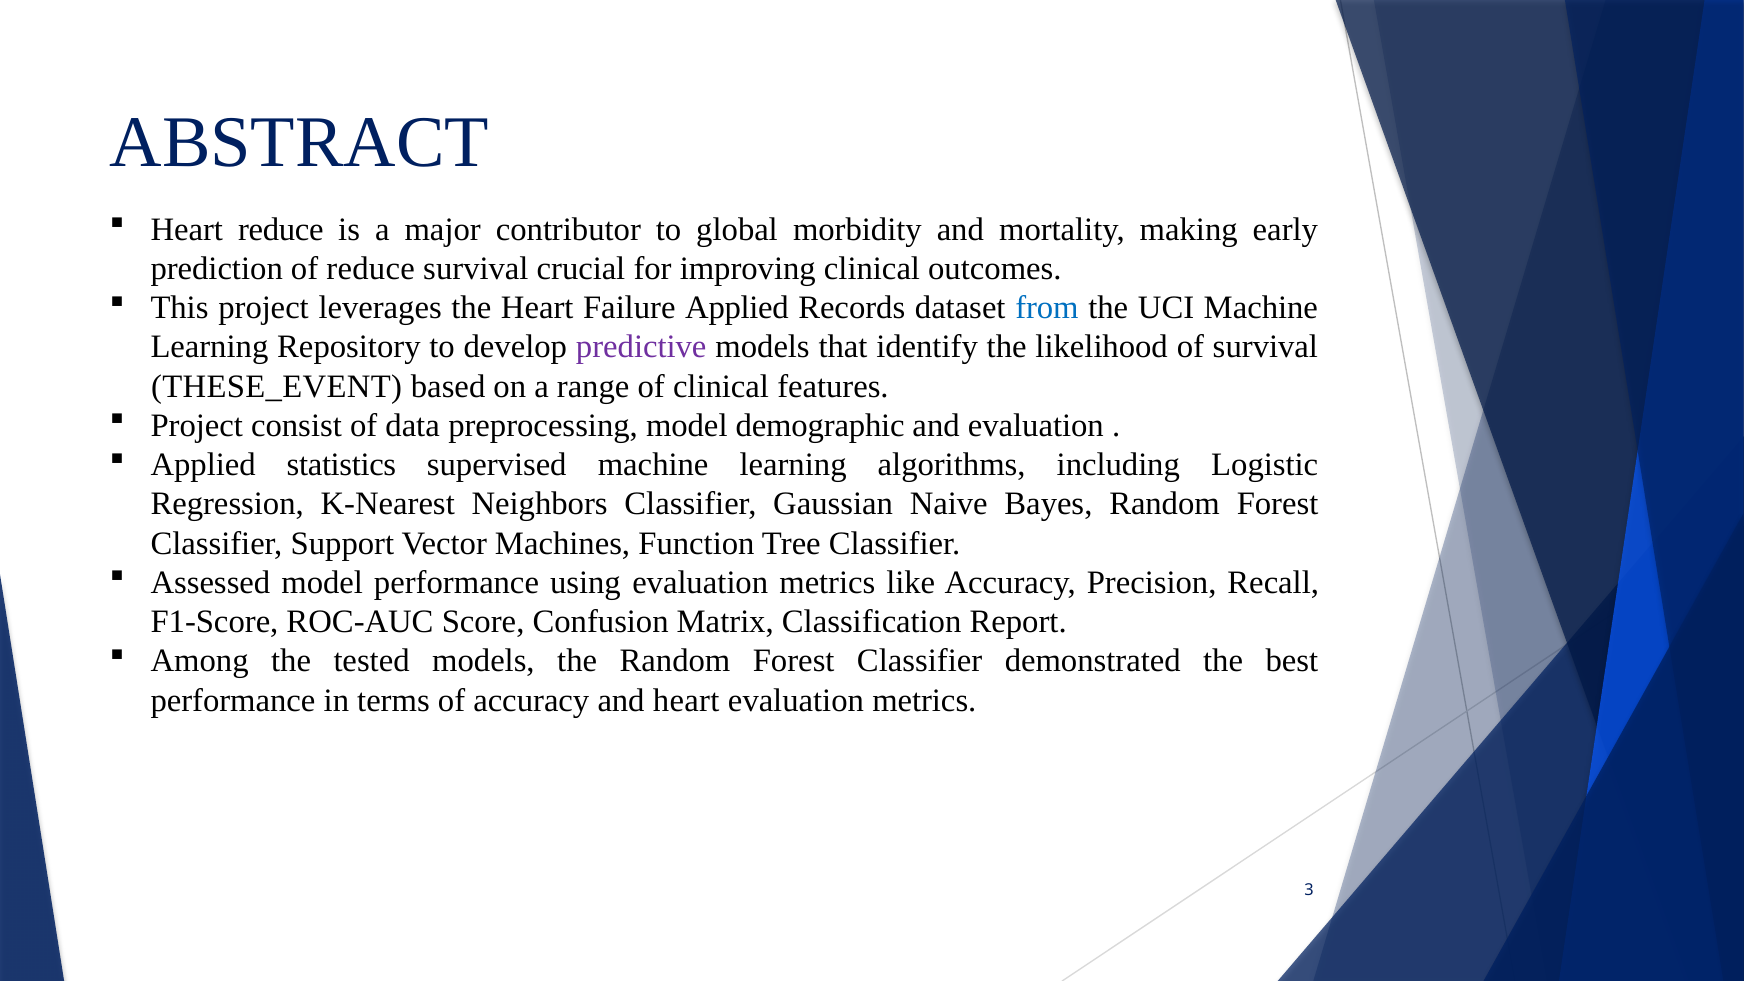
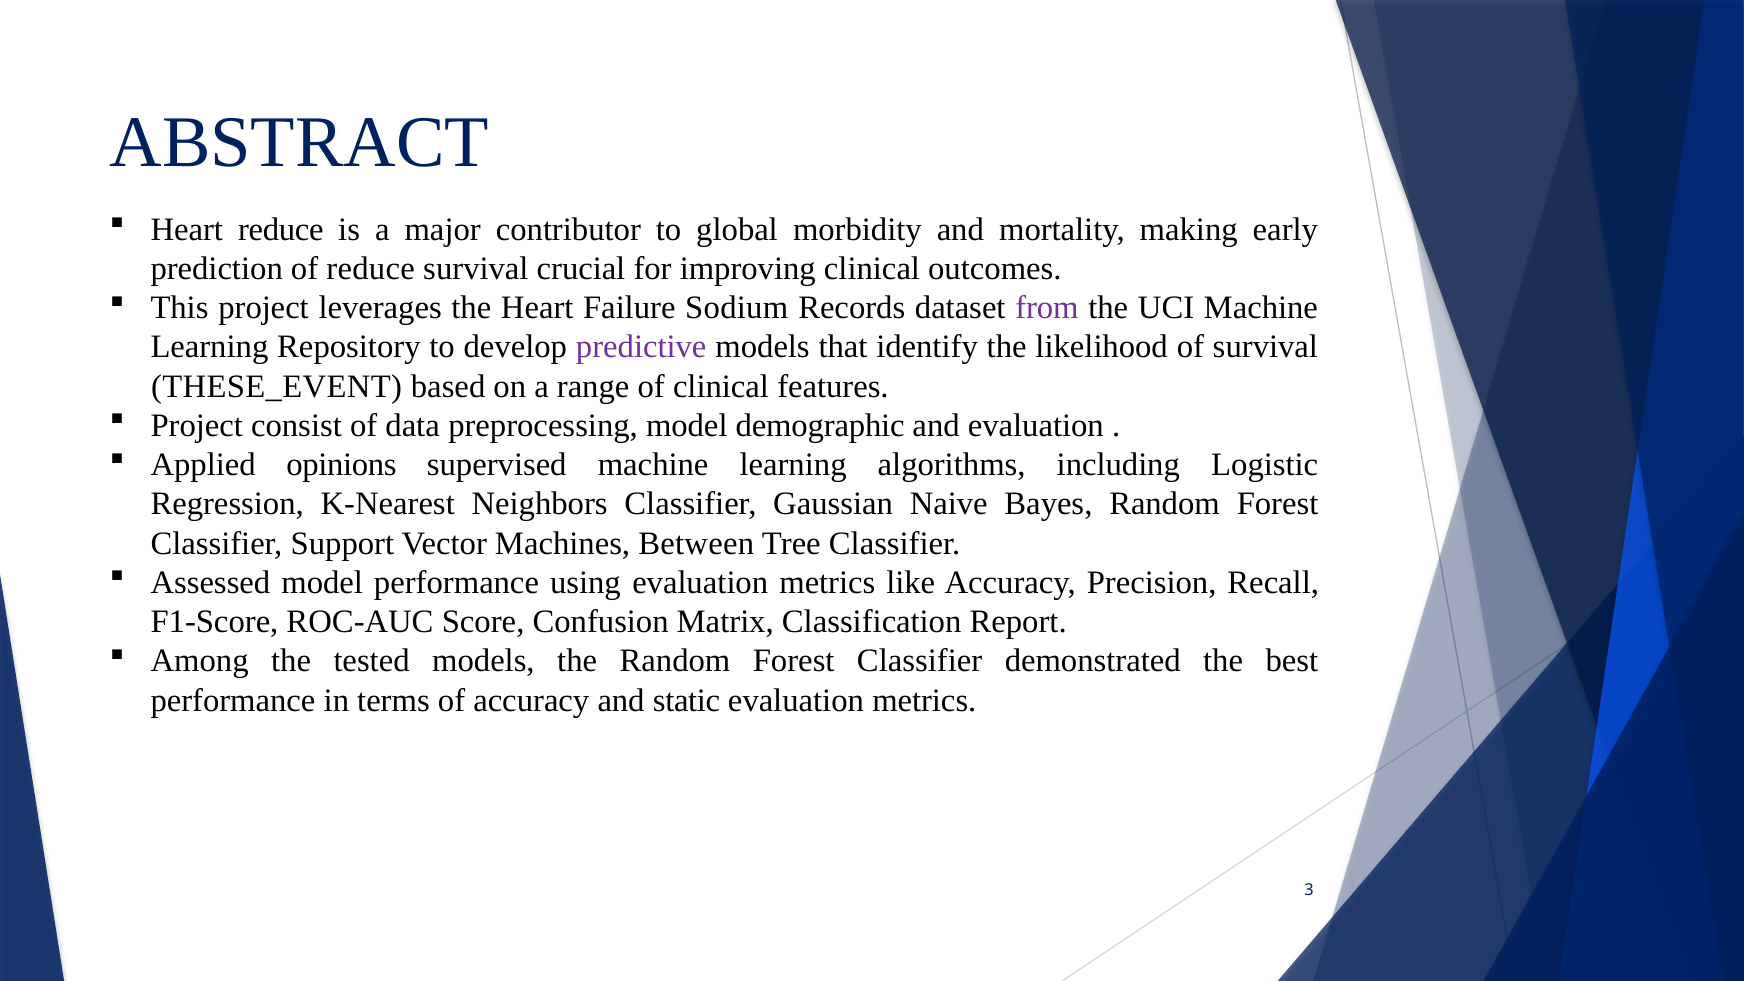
Failure Applied: Applied -> Sodium
from colour: blue -> purple
statistics: statistics -> opinions
Function: Function -> Between
and heart: heart -> static
